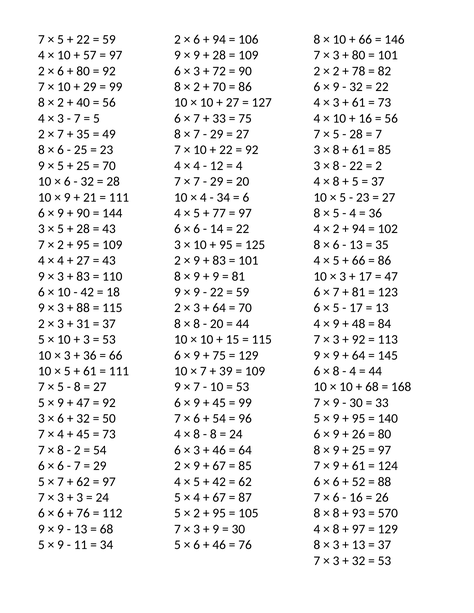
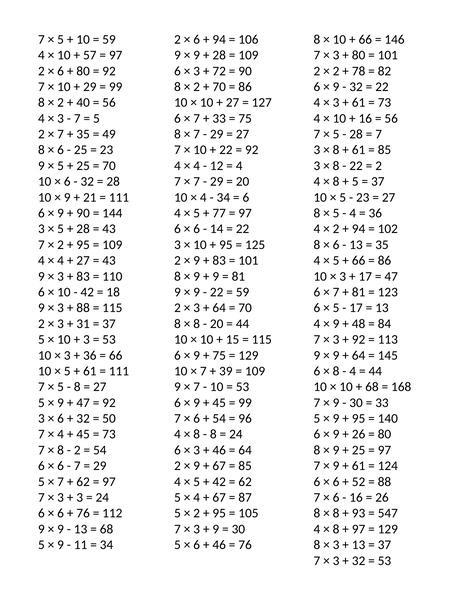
22 at (83, 39): 22 -> 10
570: 570 -> 547
